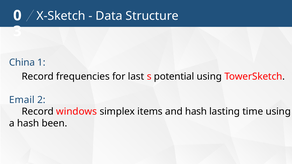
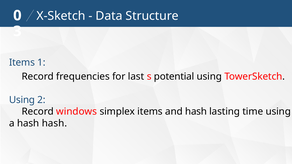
China at (22, 63): China -> Items
Email at (22, 100): Email -> Using
hash been: been -> hash
